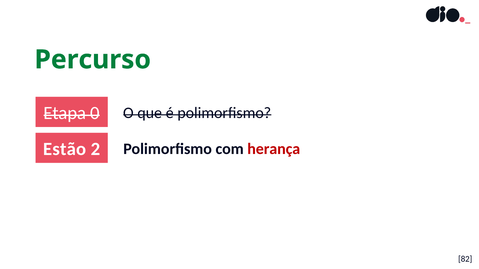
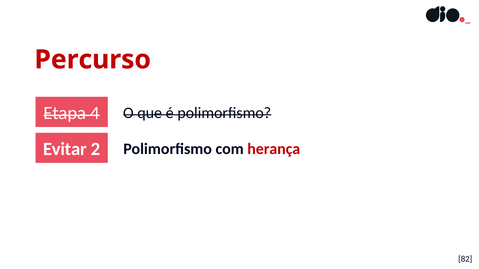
Percurso colour: green -> red
0: 0 -> 4
Estão: Estão -> Evitar
